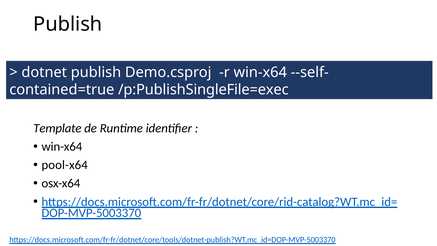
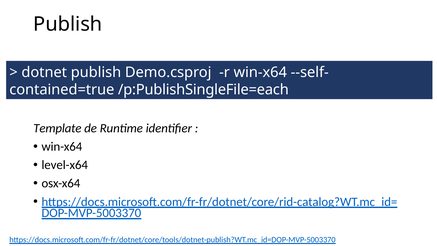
/p:PublishSingleFile=exec: /p:PublishSingleFile=exec -> /p:PublishSingleFile=each
pool-x64: pool-x64 -> level-x64
